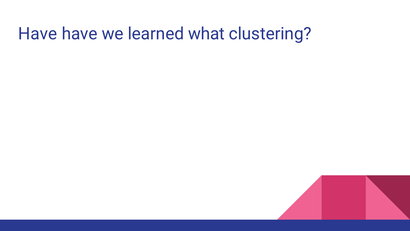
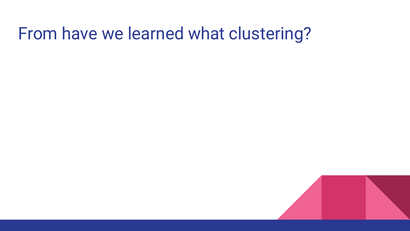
Have at (38, 34): Have -> From
